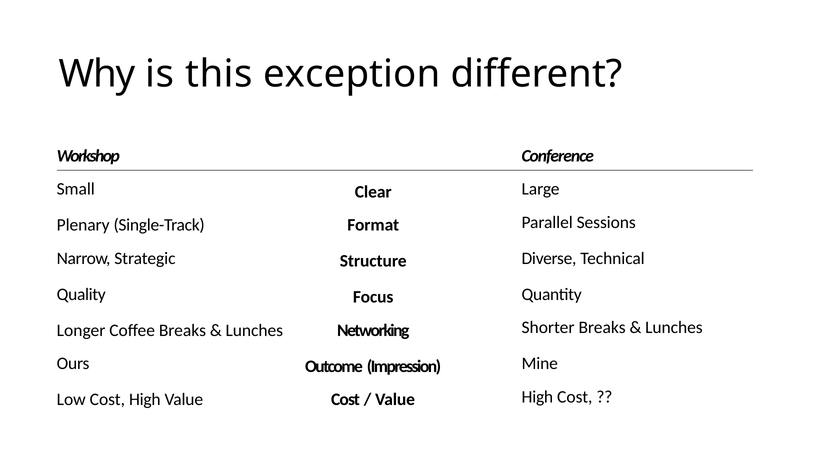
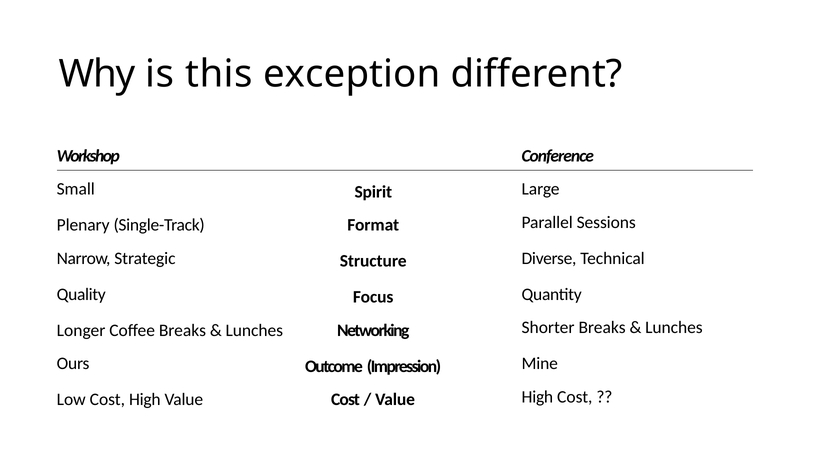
Clear: Clear -> Spirit
